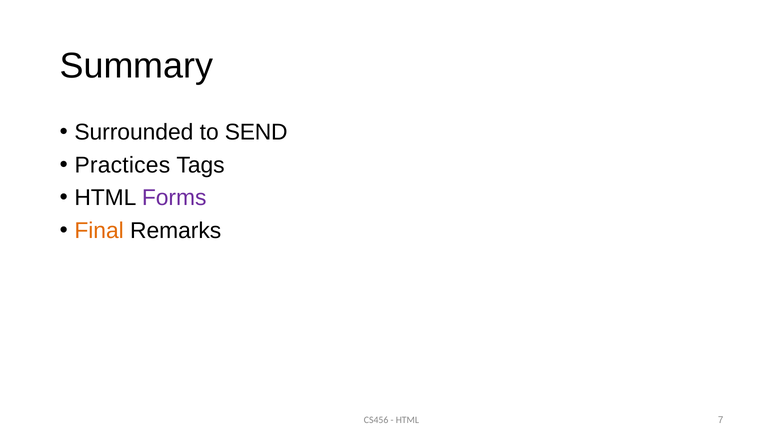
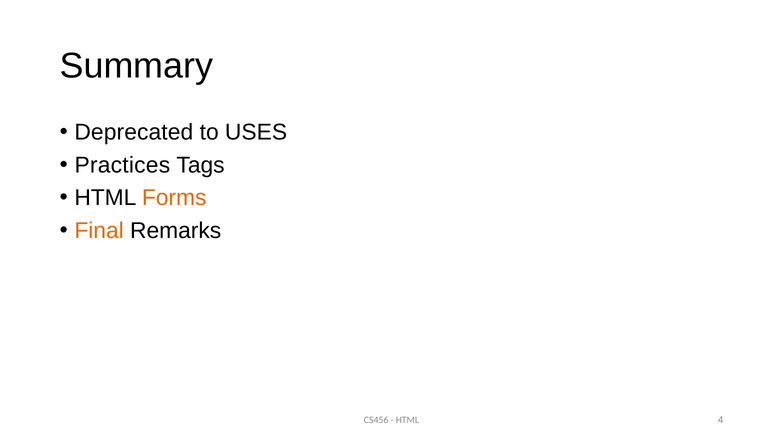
Surrounded: Surrounded -> Deprecated
SEND: SEND -> USES
Forms colour: purple -> orange
7: 7 -> 4
